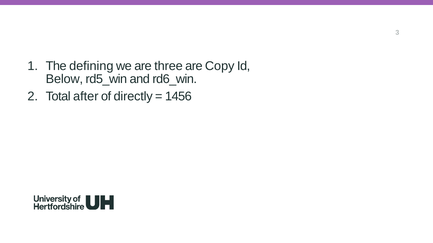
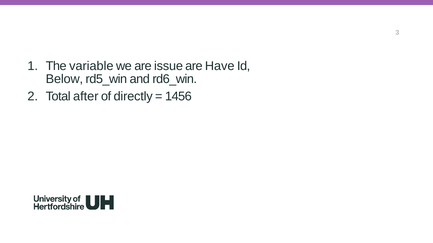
defining: defining -> variable
three: three -> issue
Copy: Copy -> Have
